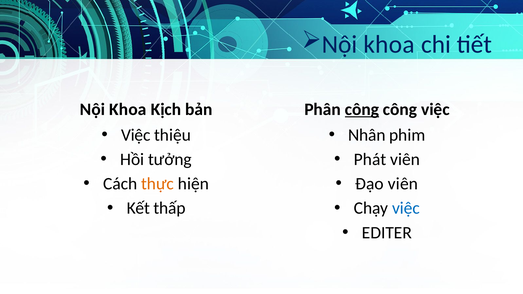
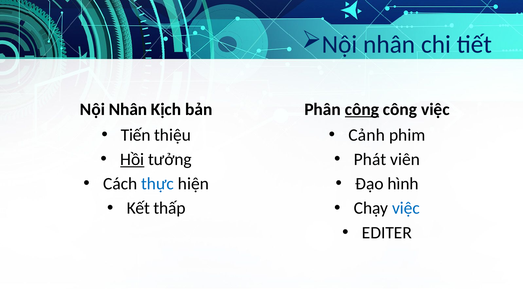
khoa at (389, 44): khoa -> nhân
Khoa at (128, 109): Khoa -> Nhân
Việc at (136, 135): Việc -> Tiến
Nhân: Nhân -> Cảnh
Hồi underline: none -> present
thực colour: orange -> blue
Đạo viên: viên -> hình
